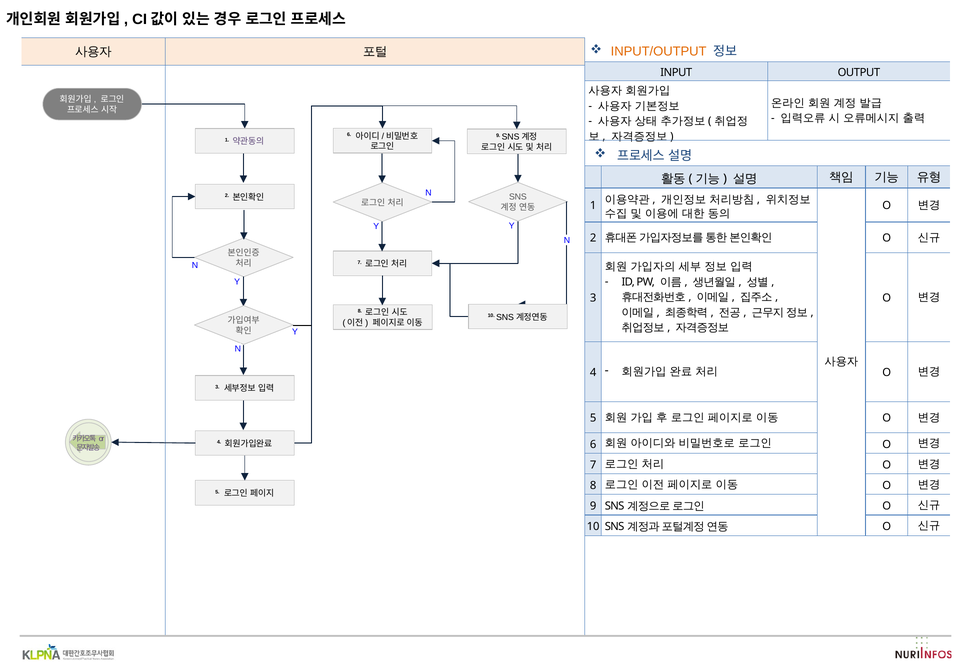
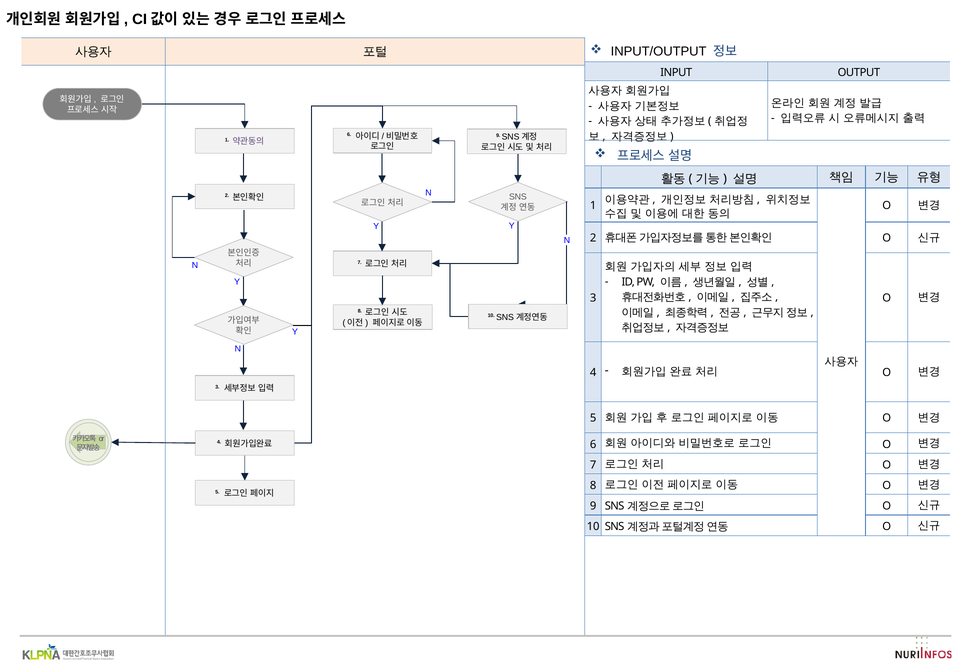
INPUT/OUTPUT colour: orange -> black
